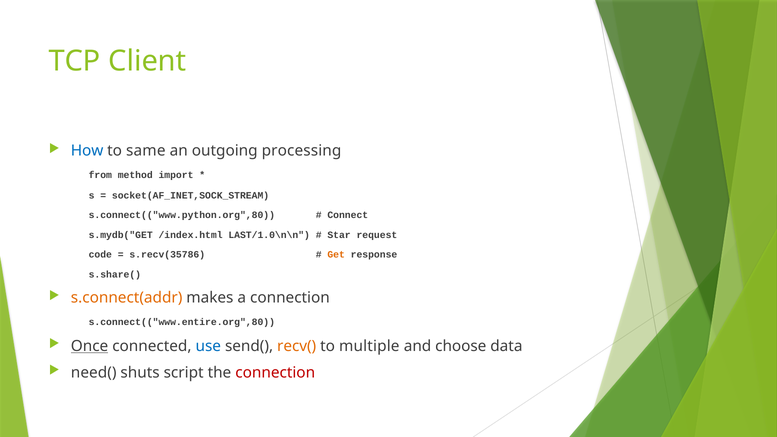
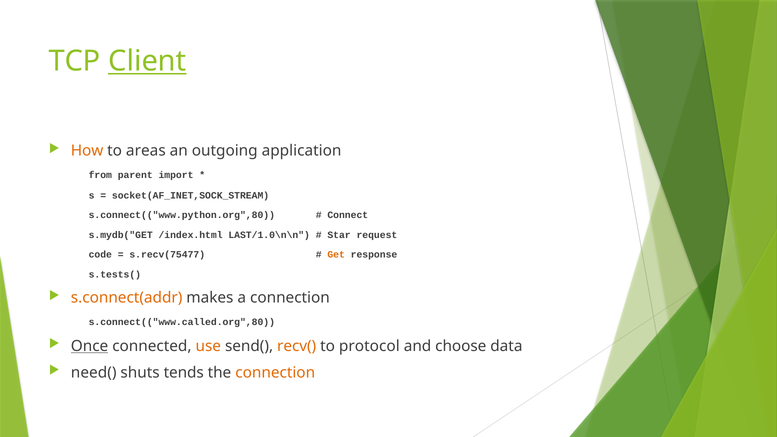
Client underline: none -> present
How colour: blue -> orange
same: same -> areas
processing: processing -> application
method: method -> parent
s.recv(35786: s.recv(35786 -> s.recv(75477
s.share(: s.share( -> s.tests(
s.connect(("www.entire.org",80: s.connect(("www.entire.org",80 -> s.connect(("www.called.org",80
use colour: blue -> orange
multiple: multiple -> protocol
script: script -> tends
connection at (275, 373) colour: red -> orange
